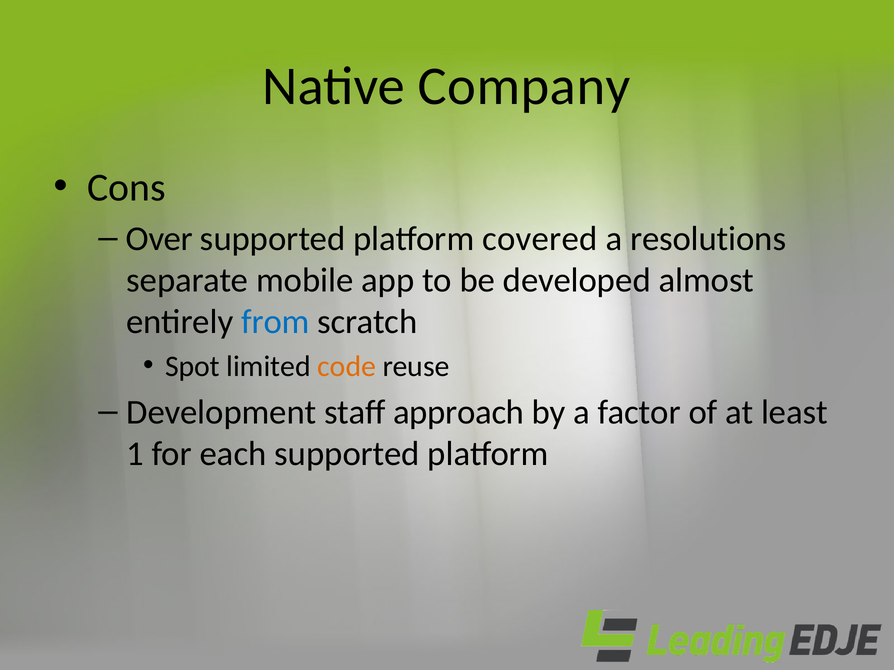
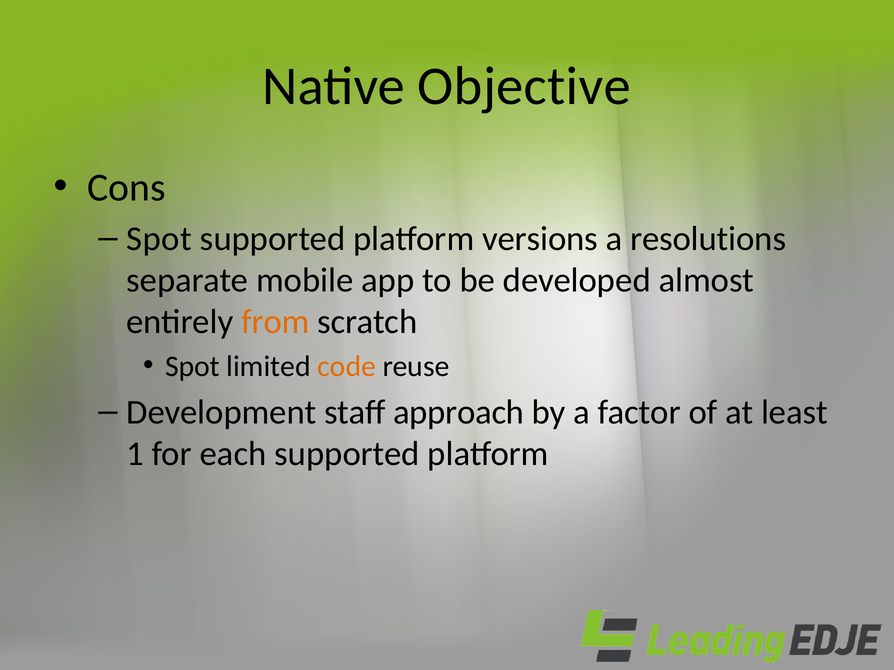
Company: Company -> Objective
Over at (159, 239): Over -> Spot
covered: covered -> versions
from colour: blue -> orange
